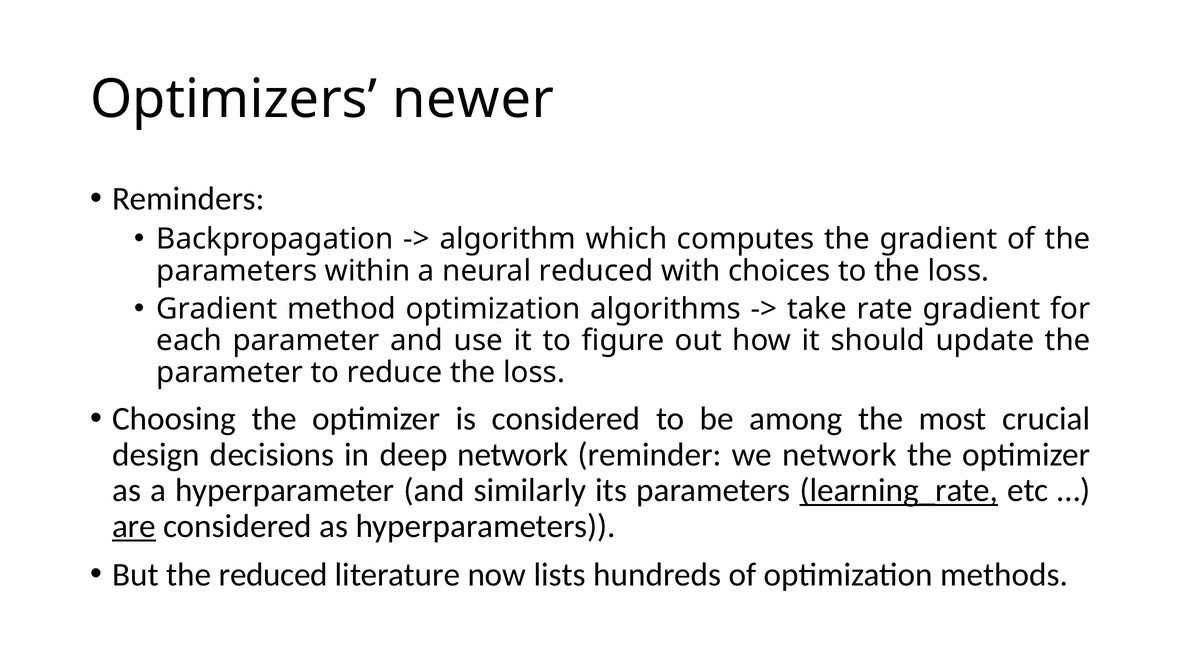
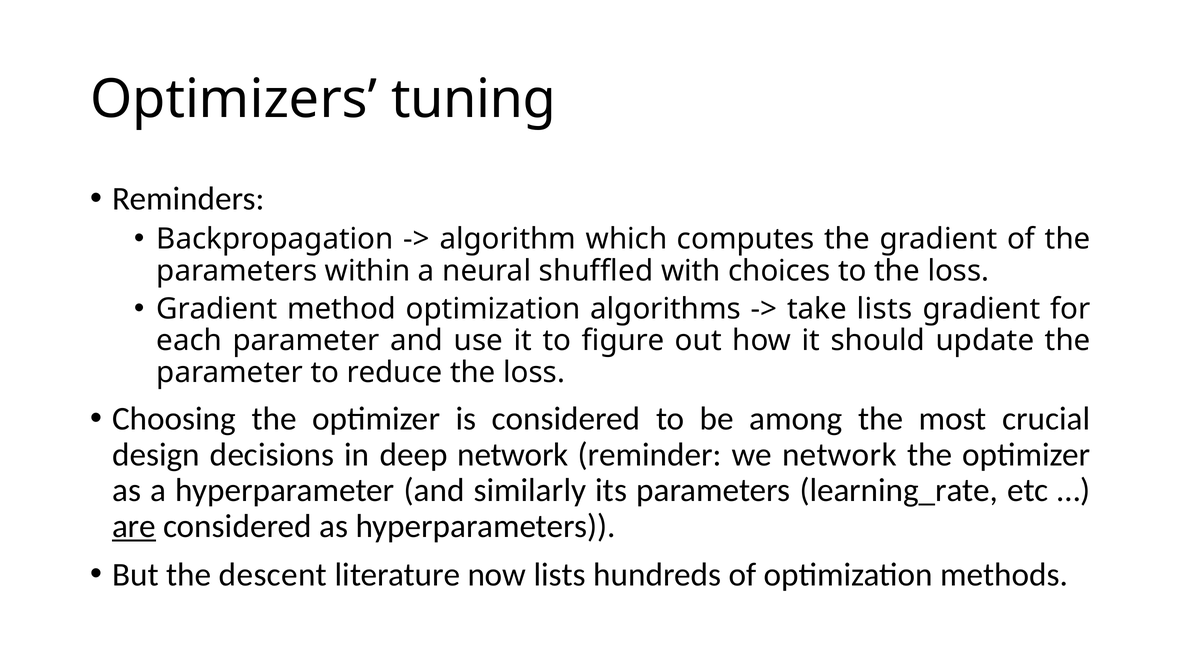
newer: newer -> tuning
neural reduced: reduced -> shuffled
take rate: rate -> lists
learning_rate underline: present -> none
the reduced: reduced -> descent
